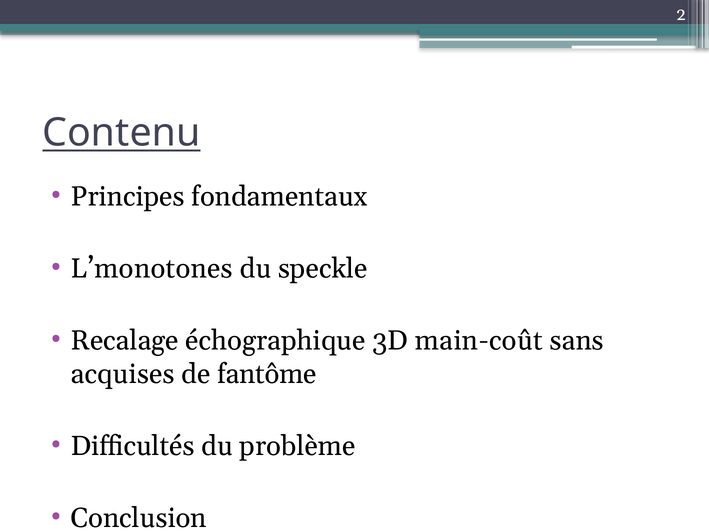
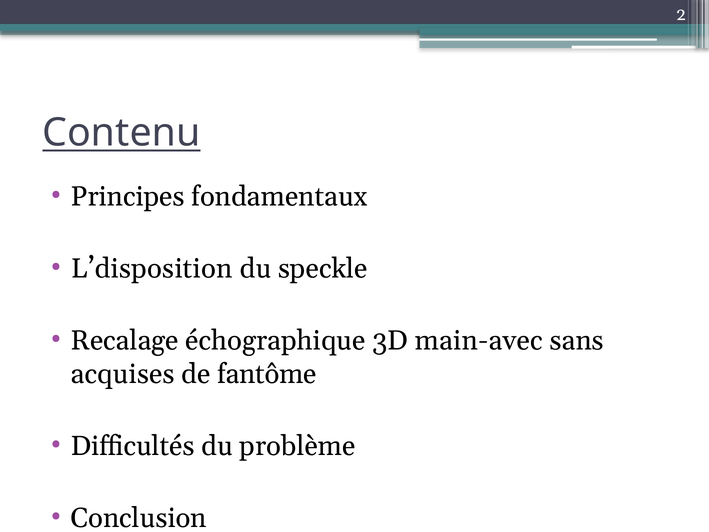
L’monotones: L’monotones -> L’disposition
main-coût: main-coût -> main-avec
